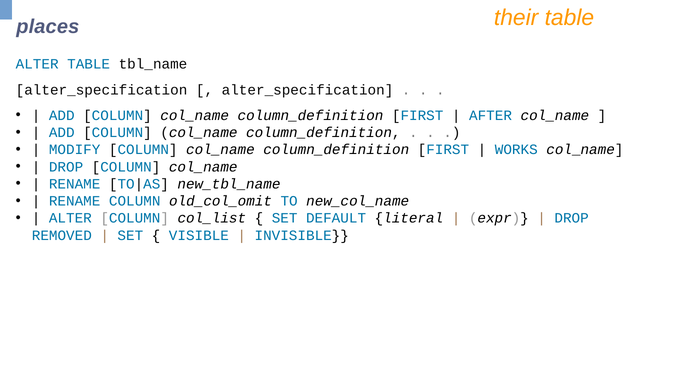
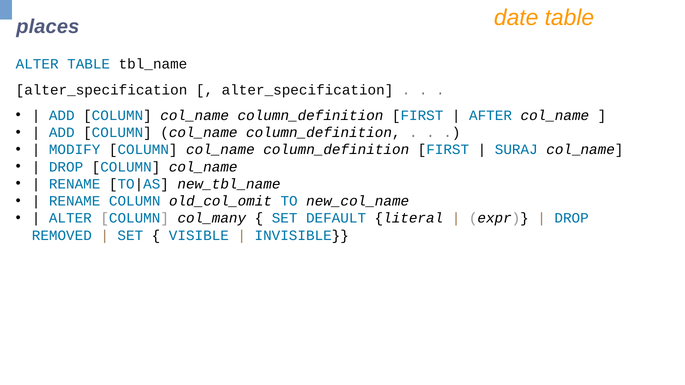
their: their -> date
WORKS: WORKS -> SURAJ
col_list: col_list -> col_many
